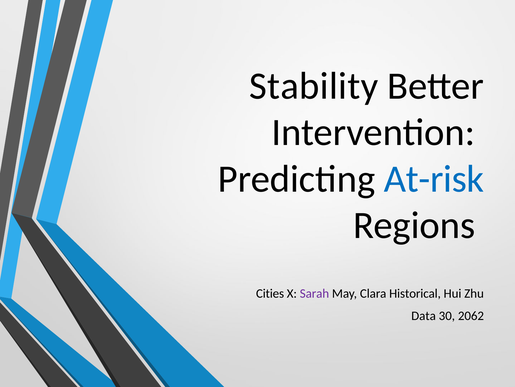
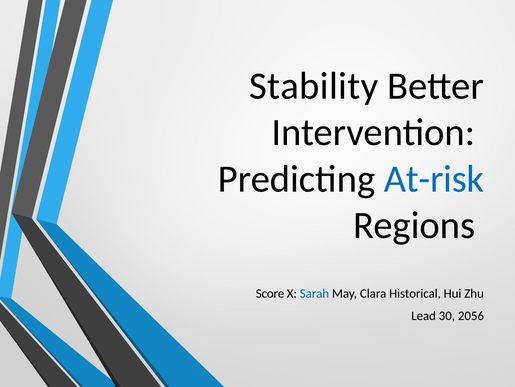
Cities: Cities -> Score
Sarah colour: purple -> blue
Data: Data -> Lead
2062: 2062 -> 2056
